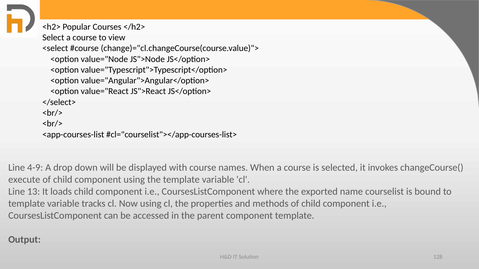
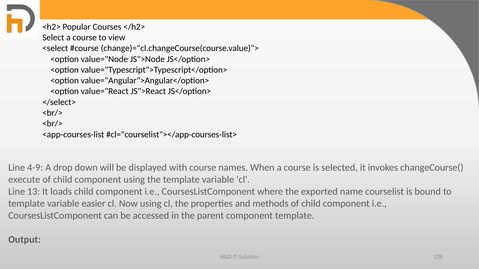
tracks: tracks -> easier
